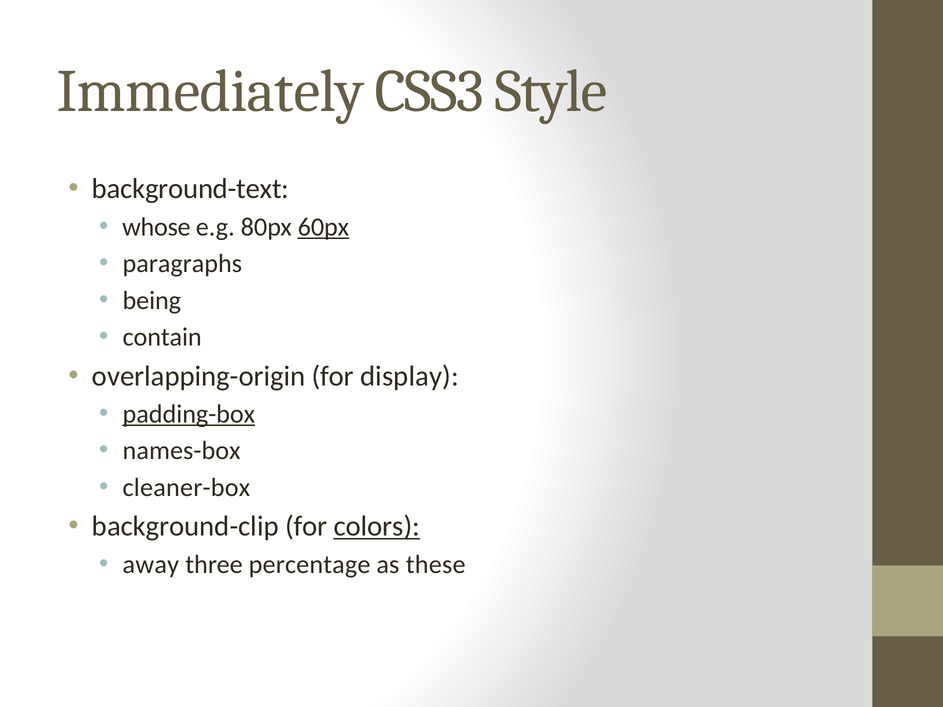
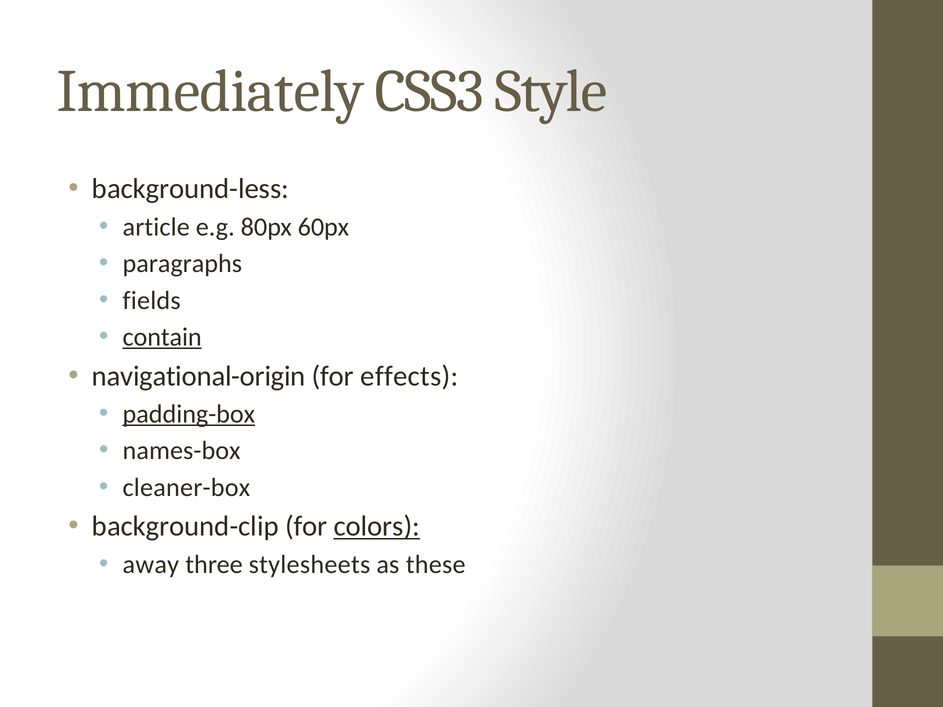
background-text: background-text -> background-less
whose: whose -> article
60px underline: present -> none
being: being -> fields
contain underline: none -> present
overlapping-origin: overlapping-origin -> navigational-origin
display: display -> effects
percentage: percentage -> stylesheets
